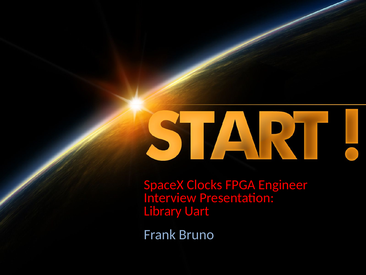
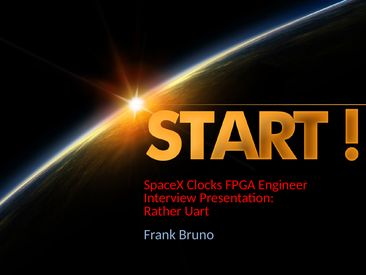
Library: Library -> Rather
